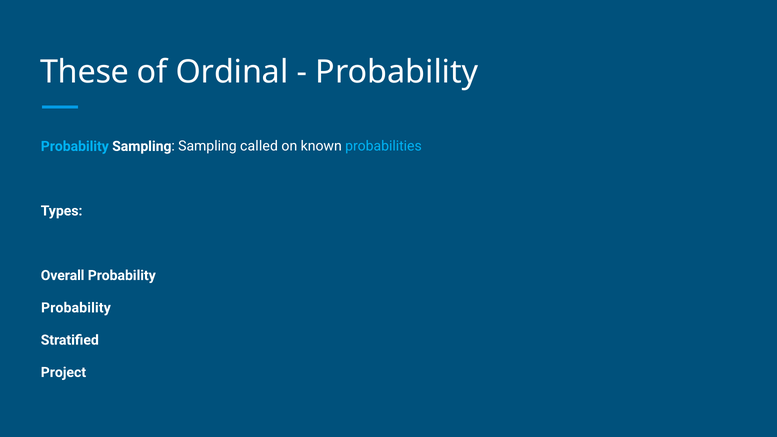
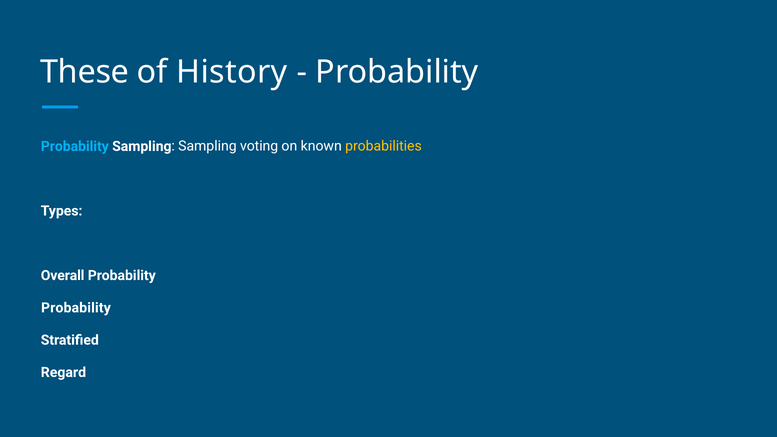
Ordinal: Ordinal -> History
called: called -> voting
probabilities colour: light blue -> yellow
Project: Project -> Regard
